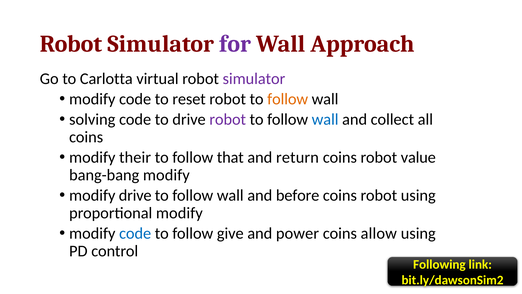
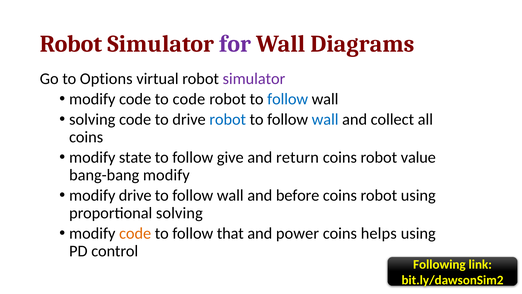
Approach: Approach -> Diagrams
Carlotta: Carlotta -> Options
to reset: reset -> code
follow at (288, 99) colour: orange -> blue
robot at (228, 119) colour: purple -> blue
their: their -> state
that: that -> give
proportional modify: modify -> solving
code at (135, 233) colour: blue -> orange
give: give -> that
allow: allow -> helps
